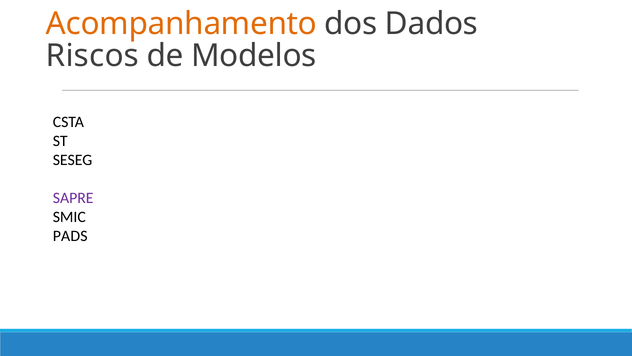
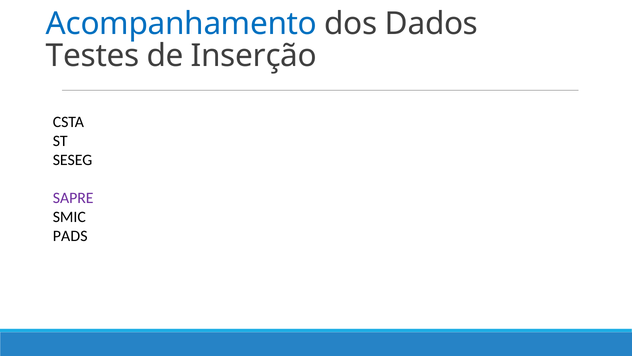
Acompanhamento colour: orange -> blue
Riscos: Riscos -> Testes
Modelos: Modelos -> Inserção
